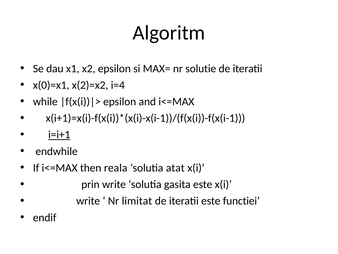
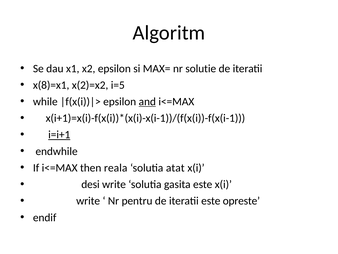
x(0)=x1: x(0)=x1 -> x(8)=x1
i=4: i=4 -> i=5
and underline: none -> present
prin: prin -> desi
limitat: limitat -> pentru
functiei: functiei -> opreste
